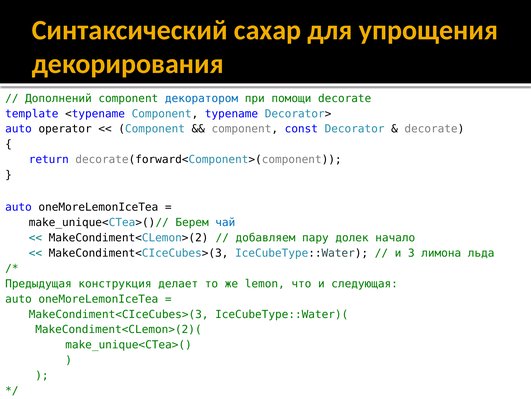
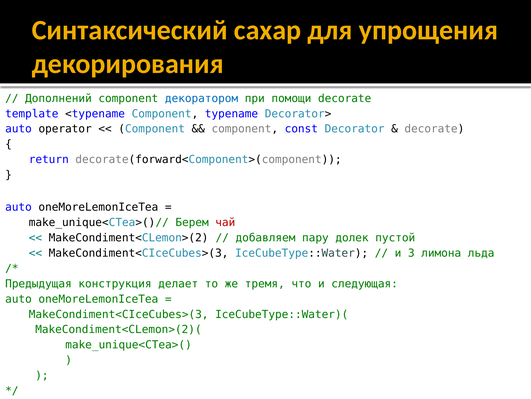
чай colour: blue -> red
начало: начало -> пустой
lemon: lemon -> тремя
